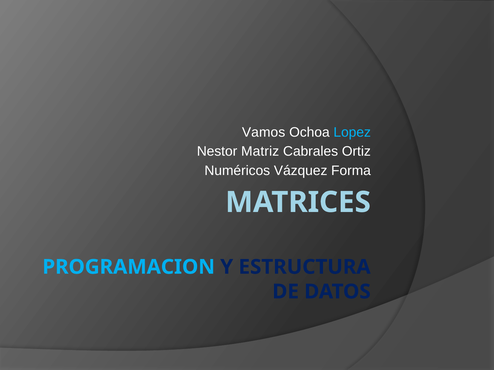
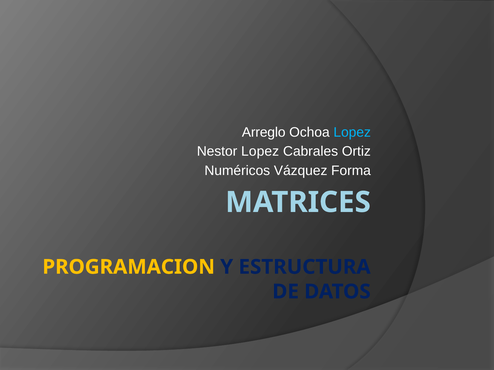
Vamos: Vamos -> Arreglo
Nestor Matriz: Matriz -> Lopez
PROGRAMACION colour: light blue -> yellow
